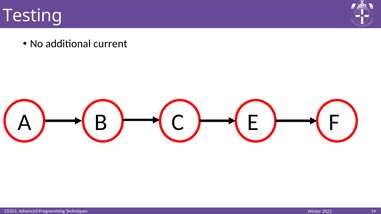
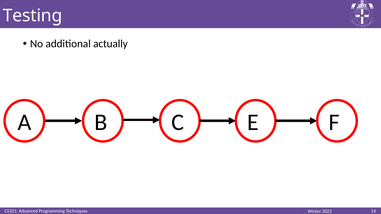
current: current -> actually
